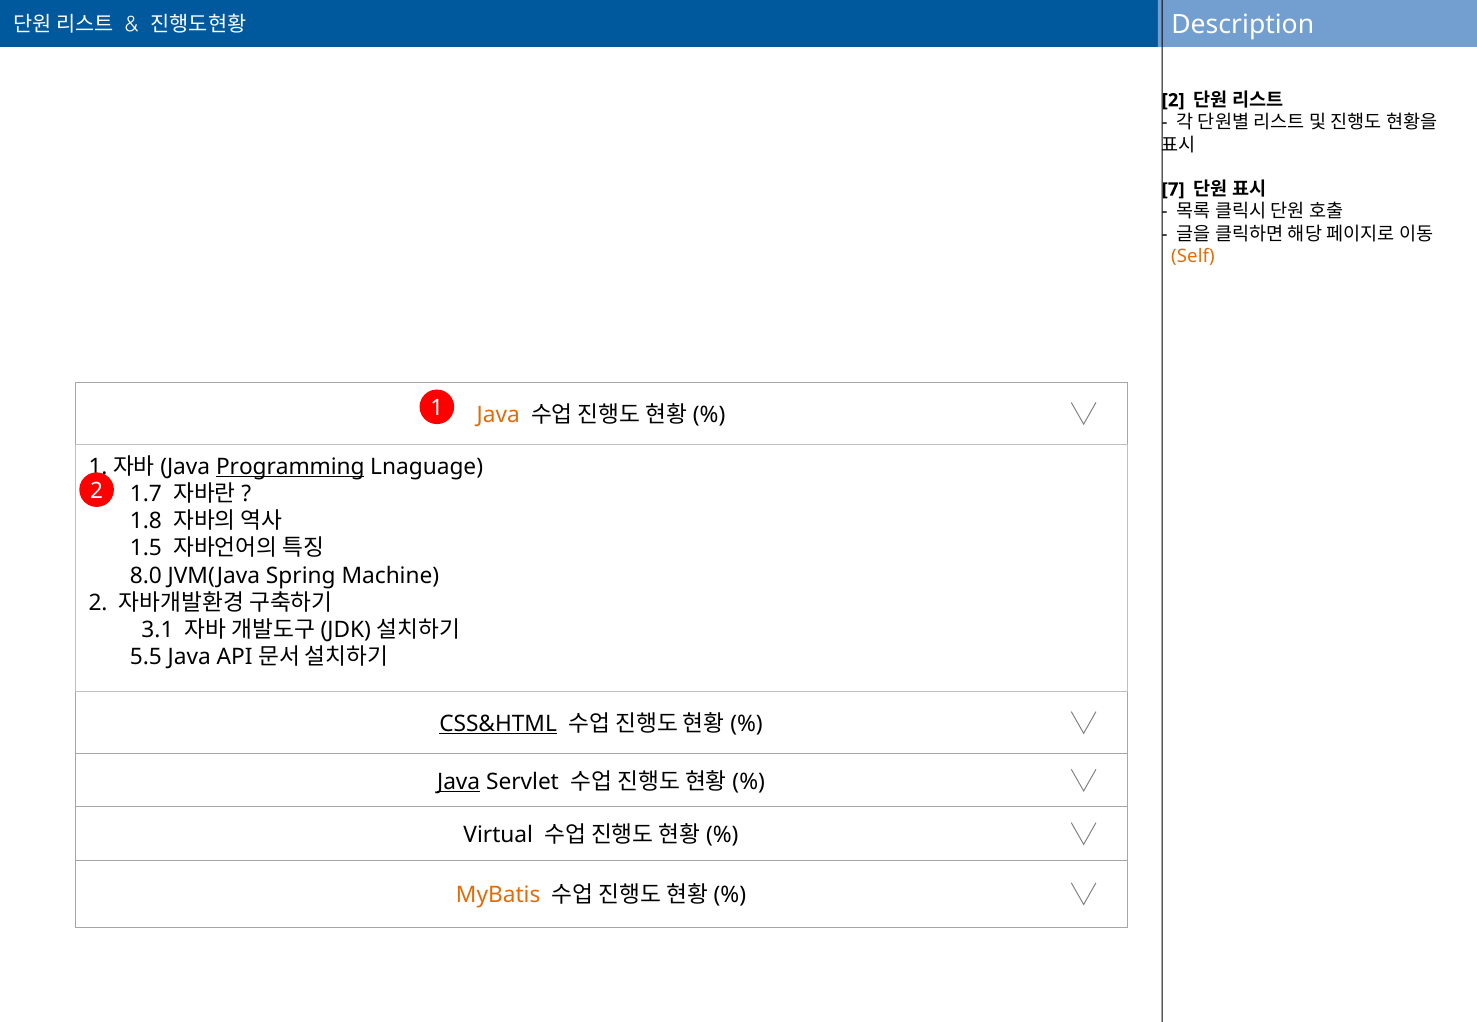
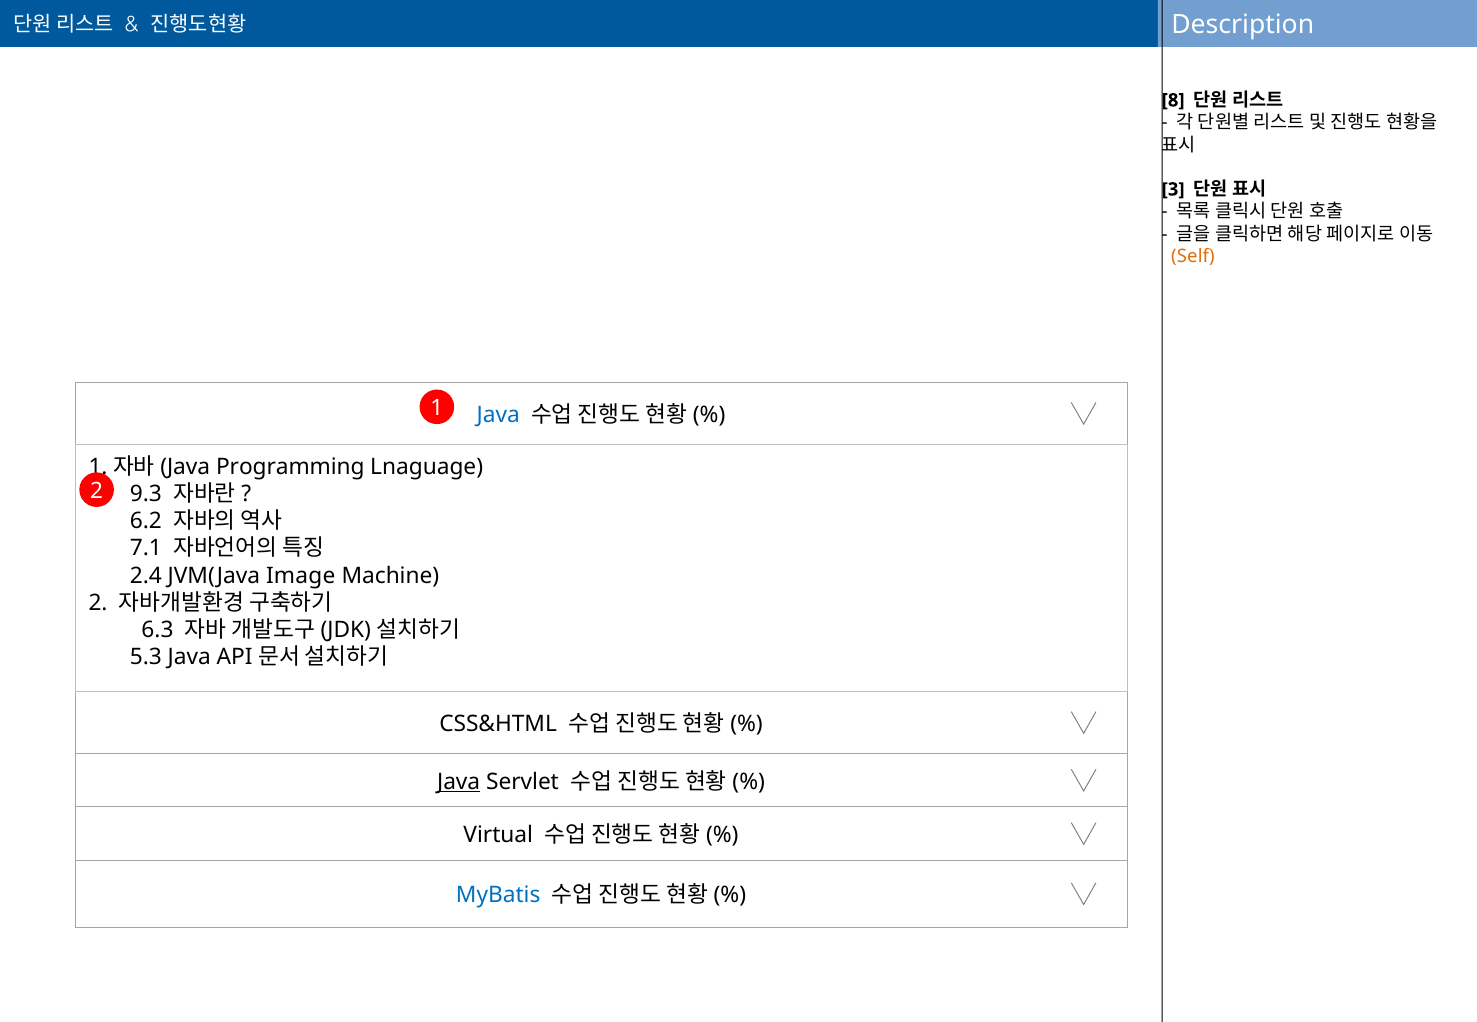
2 at (1173, 100): 2 -> 8
7: 7 -> 3
Java at (498, 415) colour: orange -> blue
Programming underline: present -> none
1.7: 1.7 -> 9.3
1.8: 1.8 -> 6.2
1.5: 1.5 -> 7.1
8.0: 8.0 -> 2.4
Spring: Spring -> Image
3.1: 3.1 -> 6.3
5.5: 5.5 -> 5.3
CSS&HTML underline: present -> none
MyBatis colour: orange -> blue
